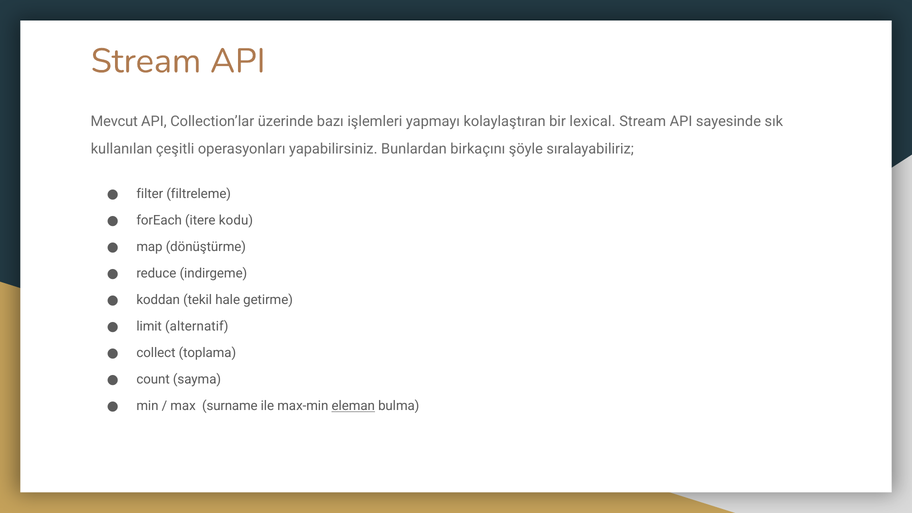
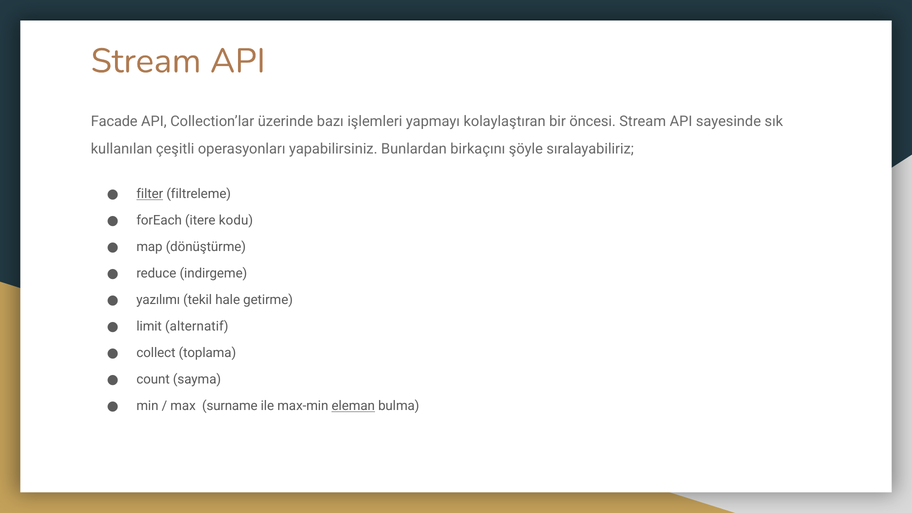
Mevcut: Mevcut -> Facade
lexical: lexical -> öncesi
filter underline: none -> present
koddan: koddan -> yazılımı
